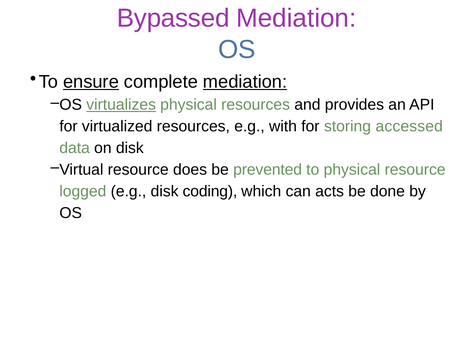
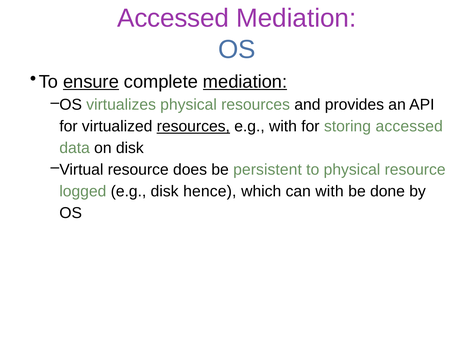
Bypassed at (173, 18): Bypassed -> Accessed
virtualizes underline: present -> none
resources at (193, 126) underline: none -> present
prevented: prevented -> persistent
coding: coding -> hence
can acts: acts -> with
